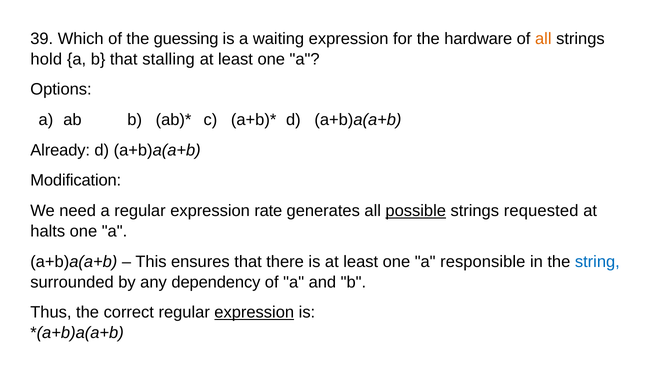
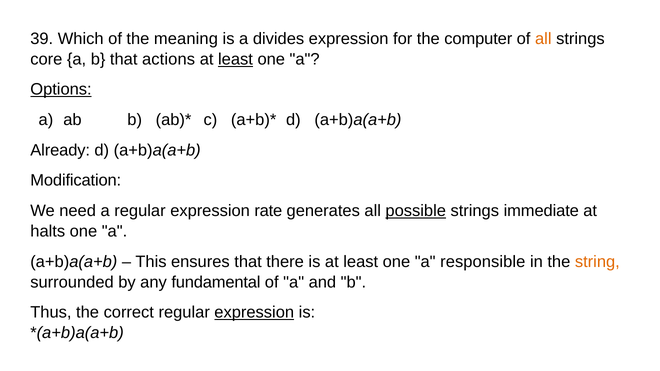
guessing: guessing -> meaning
waiting: waiting -> divides
hardware: hardware -> computer
hold: hold -> core
stalling: stalling -> actions
least at (235, 59) underline: none -> present
Options underline: none -> present
requested: requested -> immediate
string colour: blue -> orange
dependency: dependency -> fundamental
